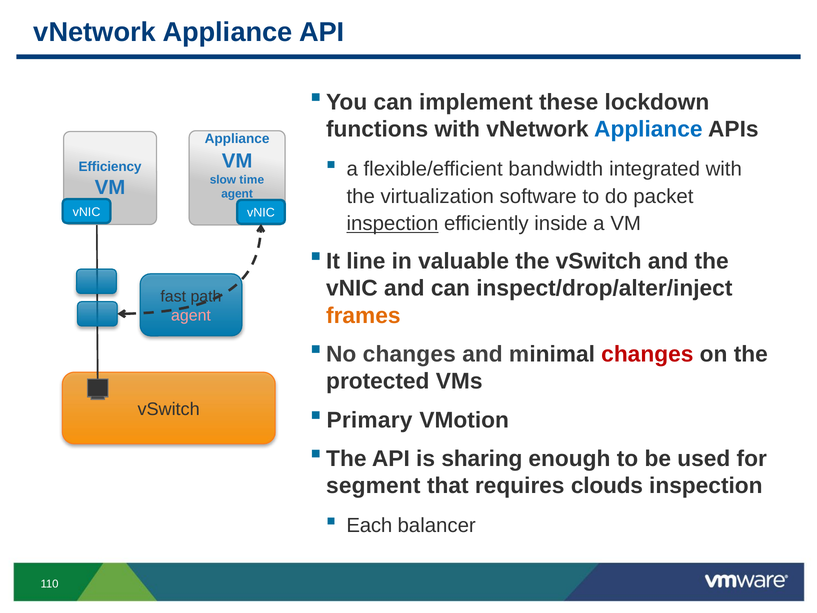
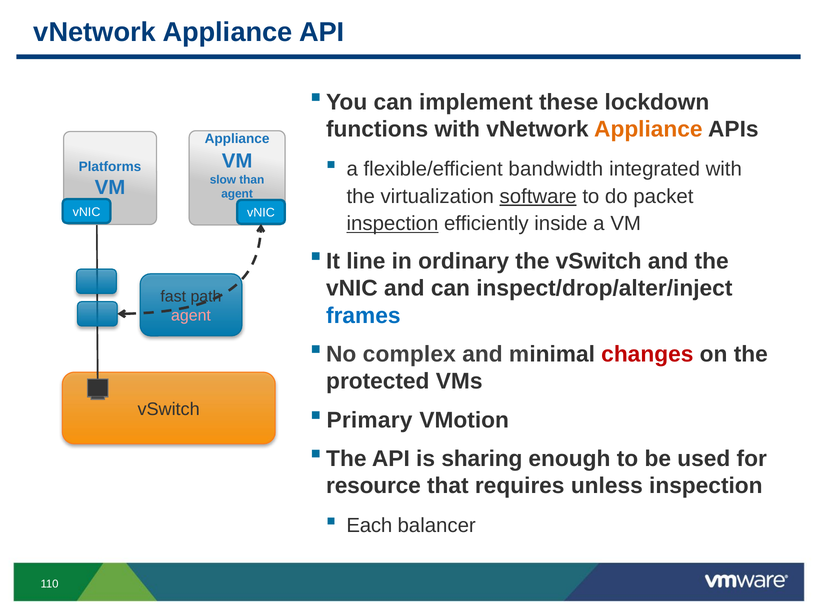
Appliance at (648, 129) colour: blue -> orange
Efficiency: Efficiency -> Platforms
time: time -> than
software underline: none -> present
valuable: valuable -> ordinary
frames colour: orange -> blue
No changes: changes -> complex
segment: segment -> resource
clouds: clouds -> unless
